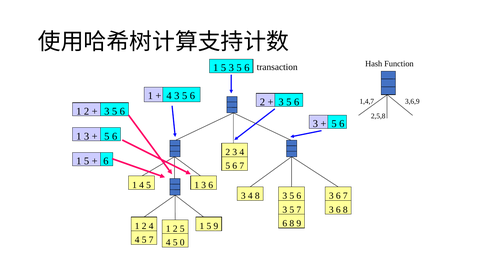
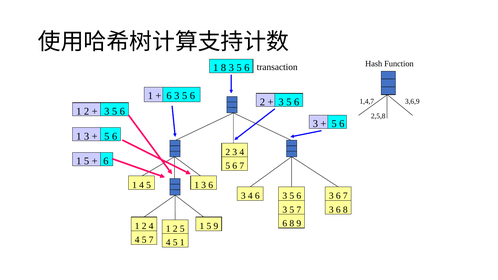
5 at (223, 68): 5 -> 8
4 at (169, 96): 4 -> 6
4 8: 8 -> 6
0 at (182, 243): 0 -> 1
